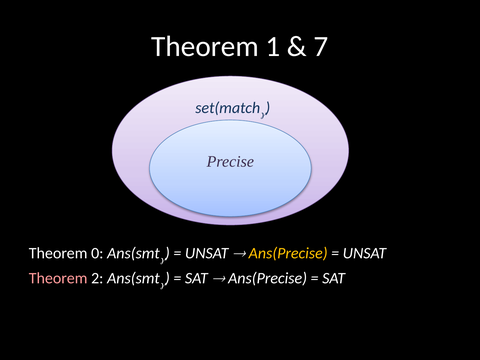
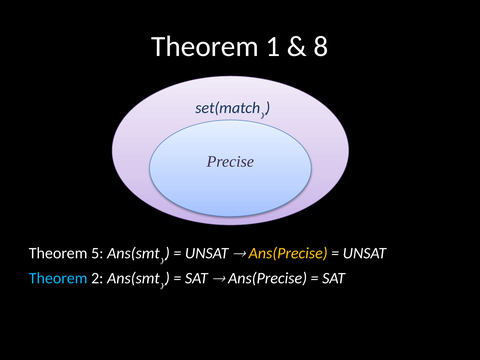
7: 7 -> 8
0: 0 -> 5
Theorem at (58, 278) colour: pink -> light blue
